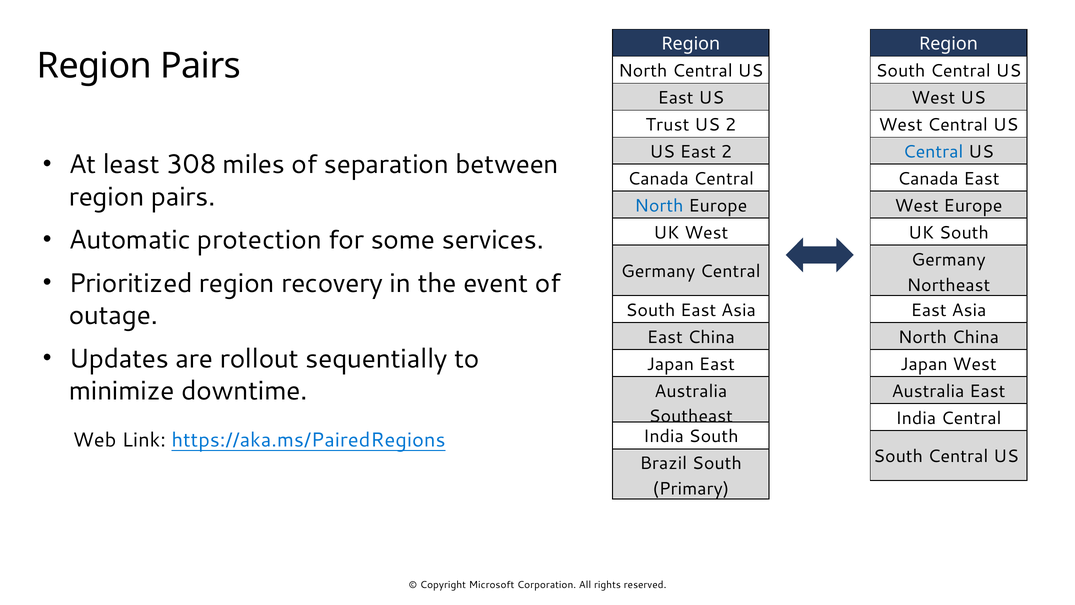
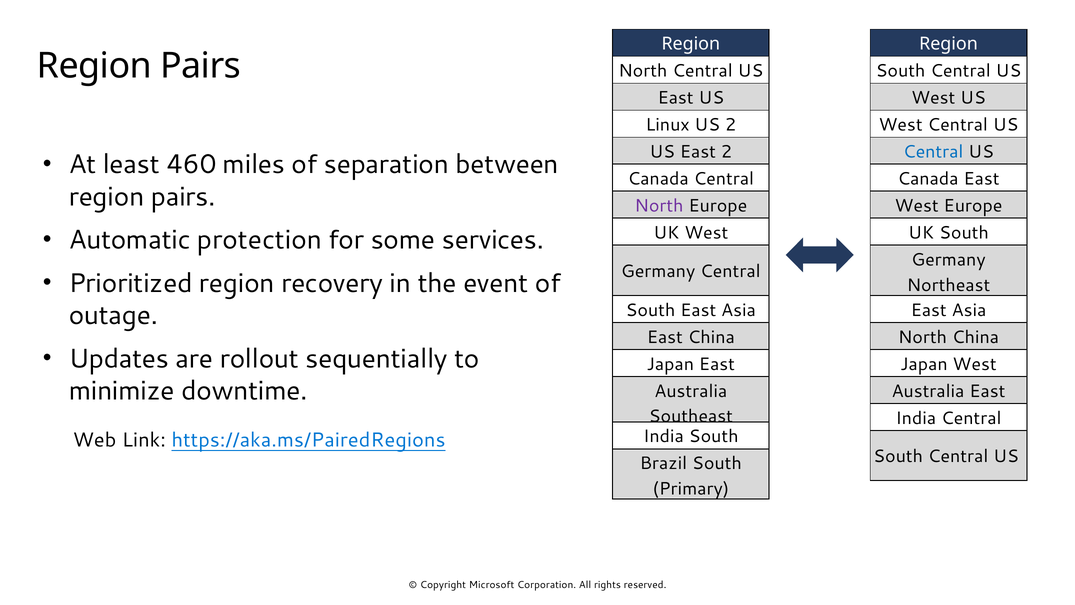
Trust: Trust -> Linux
308: 308 -> 460
North at (659, 206) colour: blue -> purple
